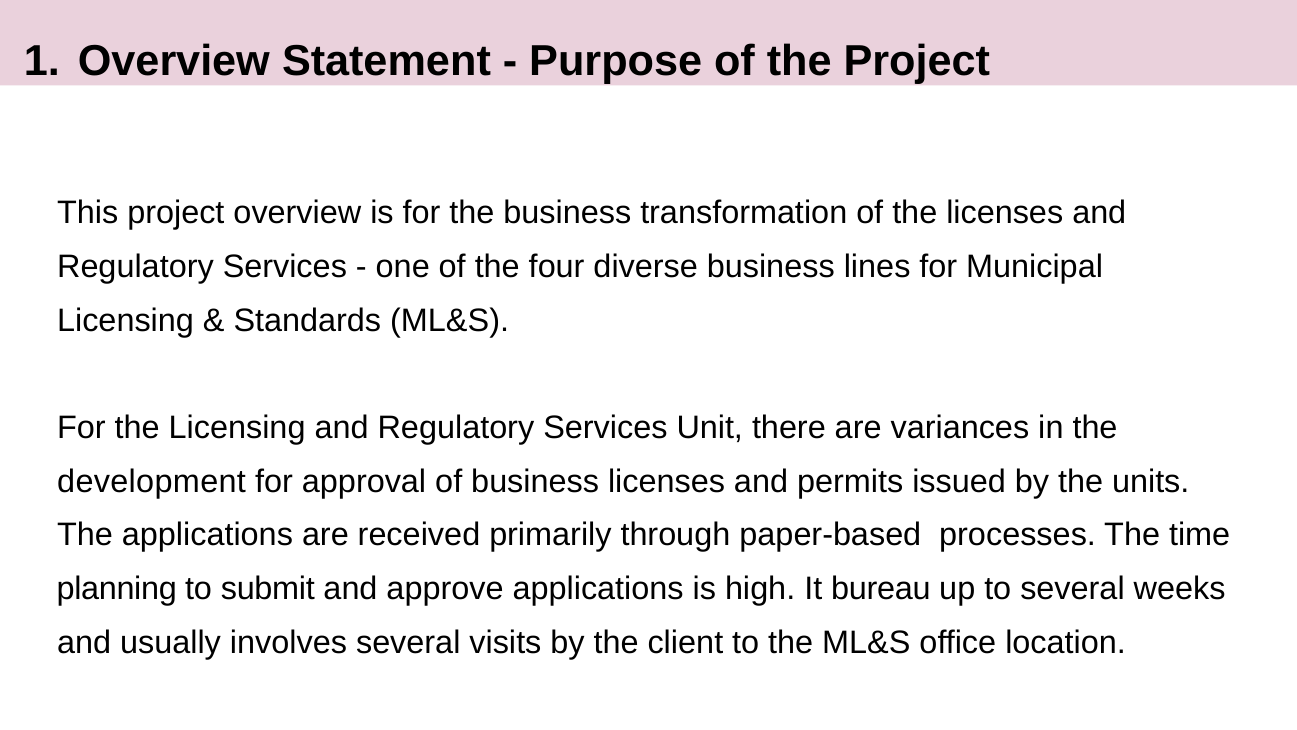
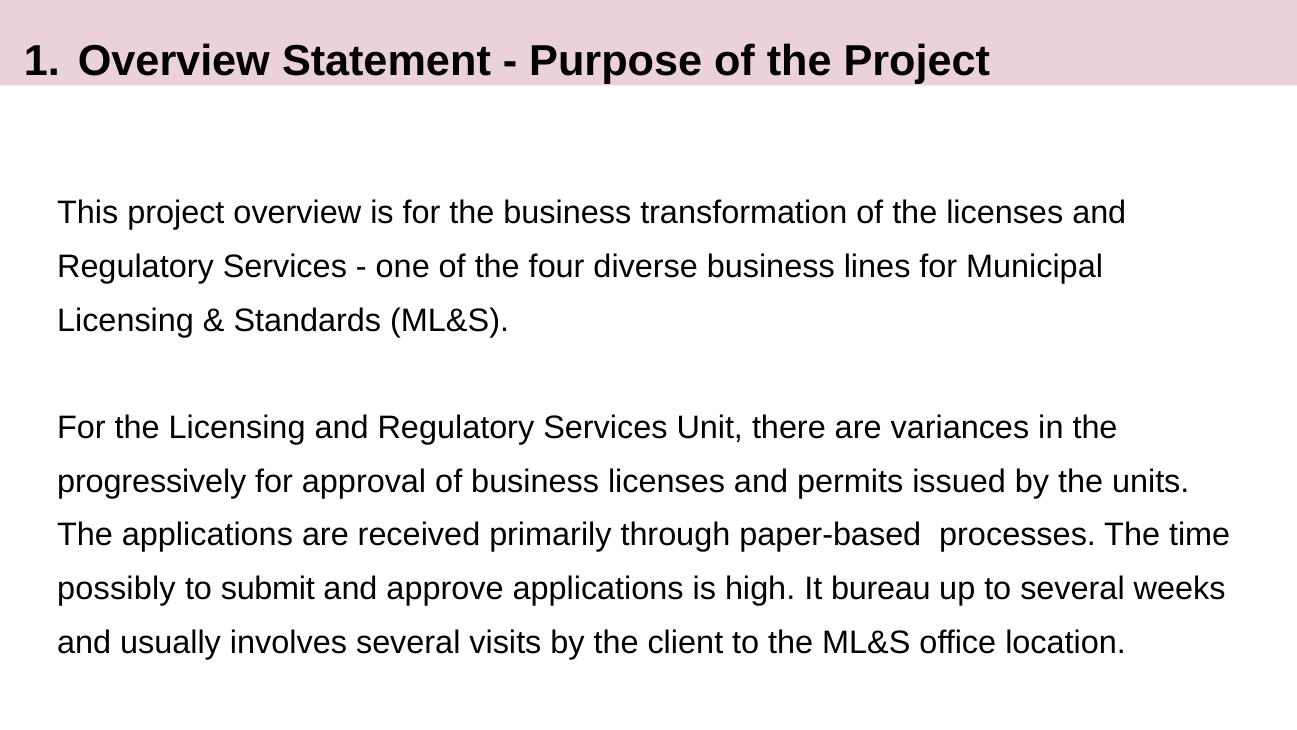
development: development -> progressively
planning: planning -> possibly
